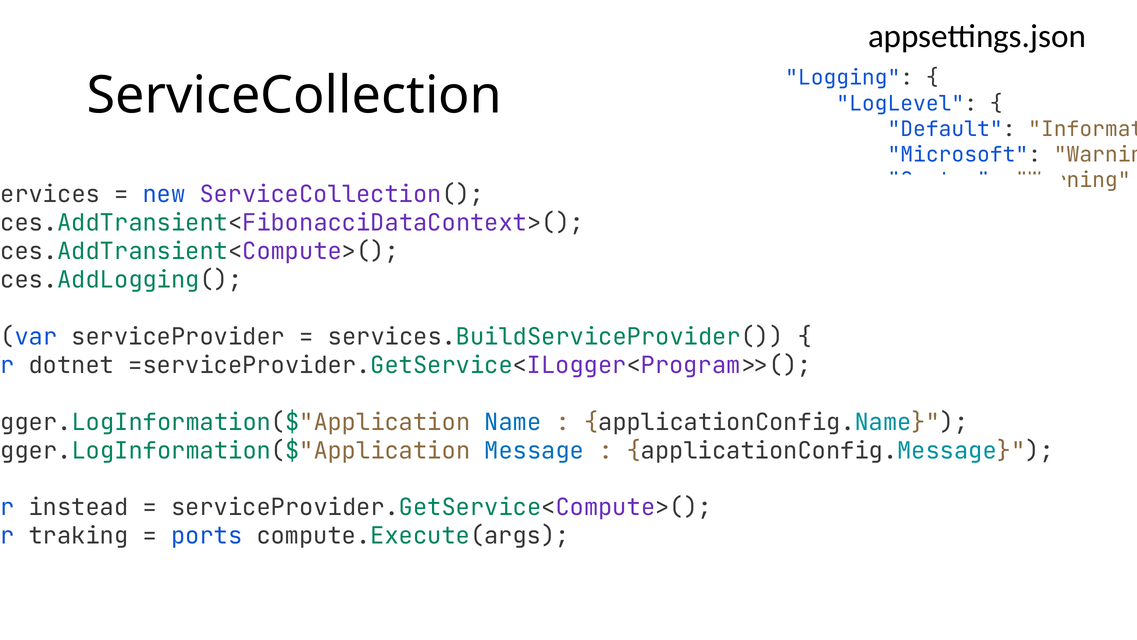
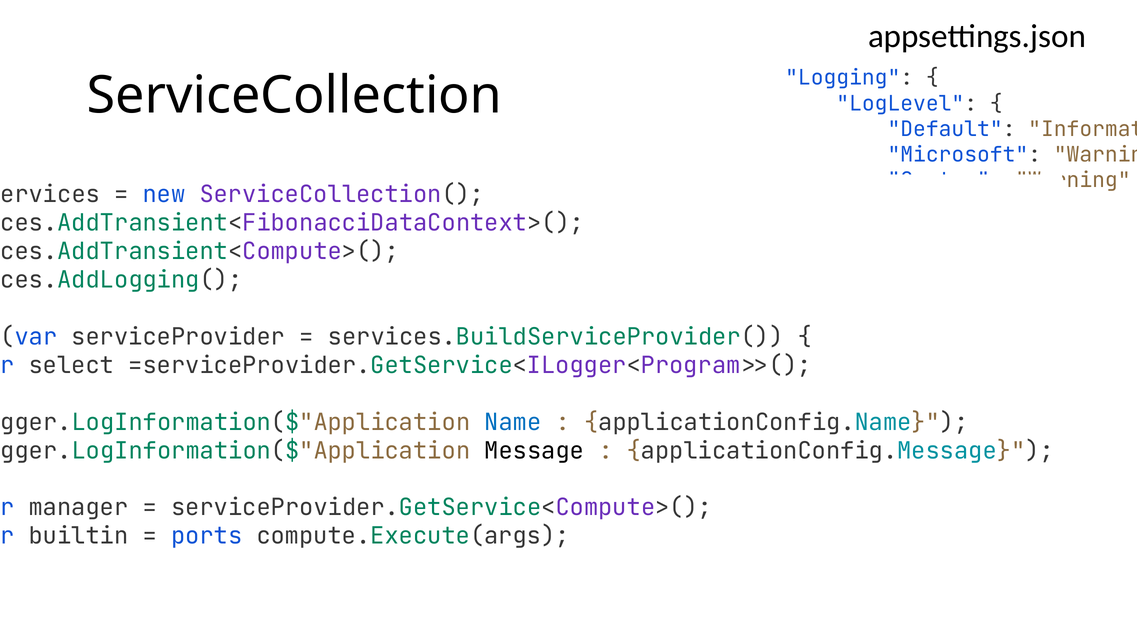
dotnet: dotnet -> select
Message colour: blue -> black
instead: instead -> manager
traking: traking -> builtin
